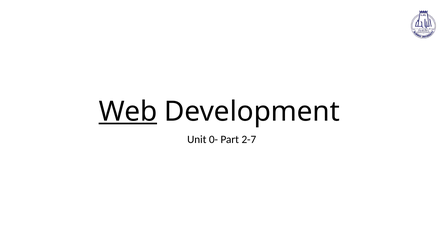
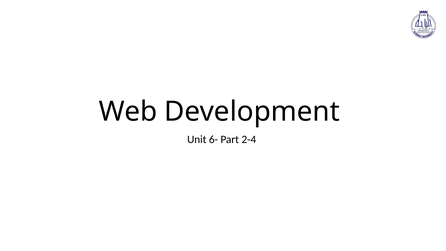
Web underline: present -> none
0-: 0- -> 6-
2-7: 2-7 -> 2-4
